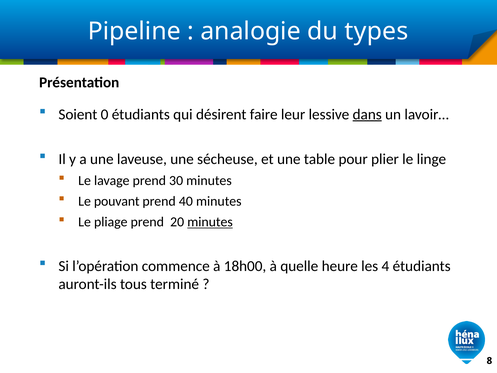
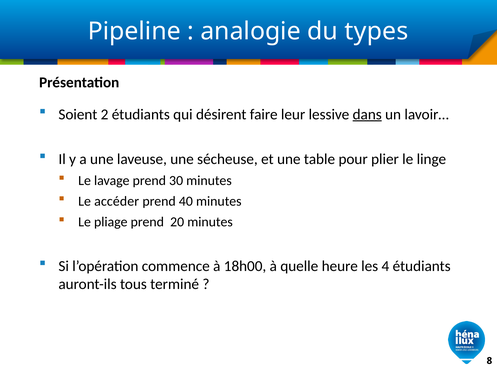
0: 0 -> 2
pouvant: pouvant -> accéder
minutes at (210, 222) underline: present -> none
